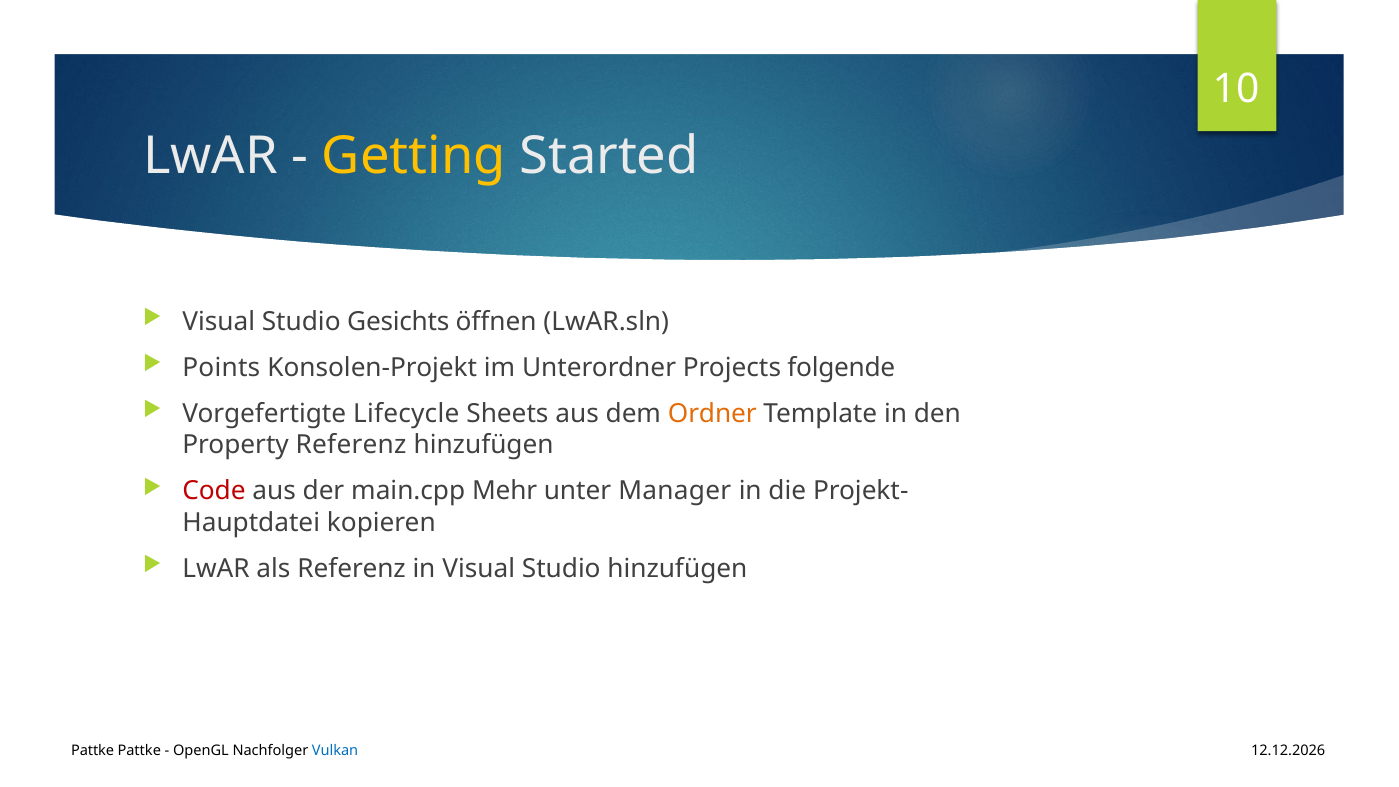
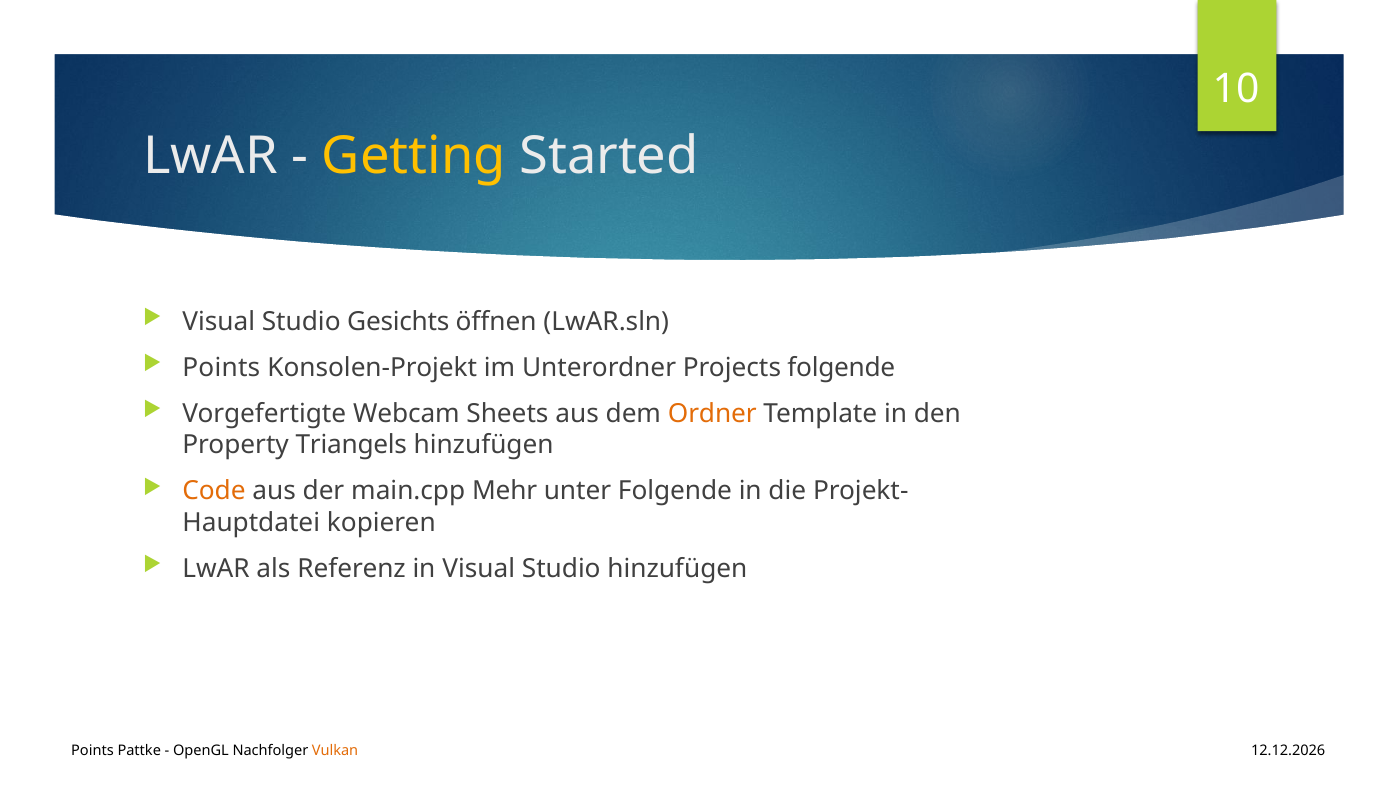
Lifecycle: Lifecycle -> Webcam
Property Referenz: Referenz -> Triangels
Code colour: red -> orange
unter Manager: Manager -> Folgende
Pattke at (93, 751): Pattke -> Points
Vulkan colour: blue -> orange
